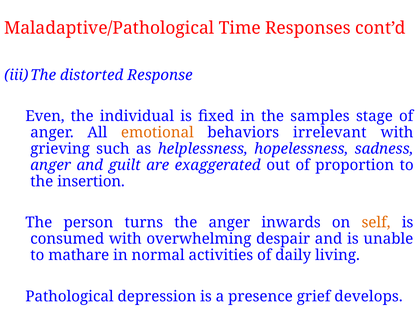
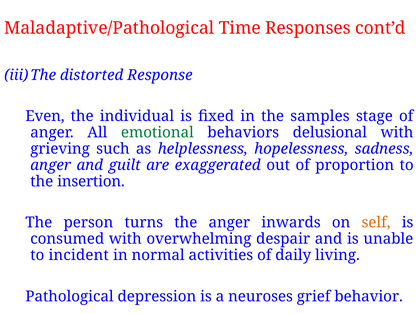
emotional colour: orange -> green
irrelevant: irrelevant -> delusional
mathare: mathare -> incident
presence: presence -> neuroses
develops: develops -> behavior
